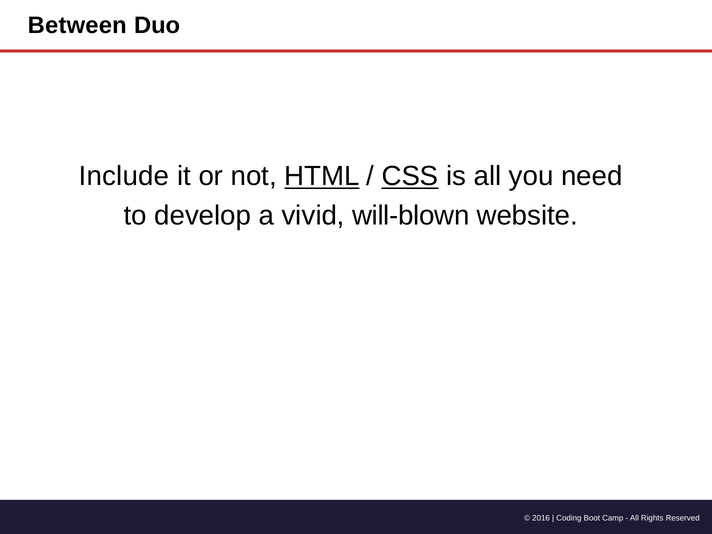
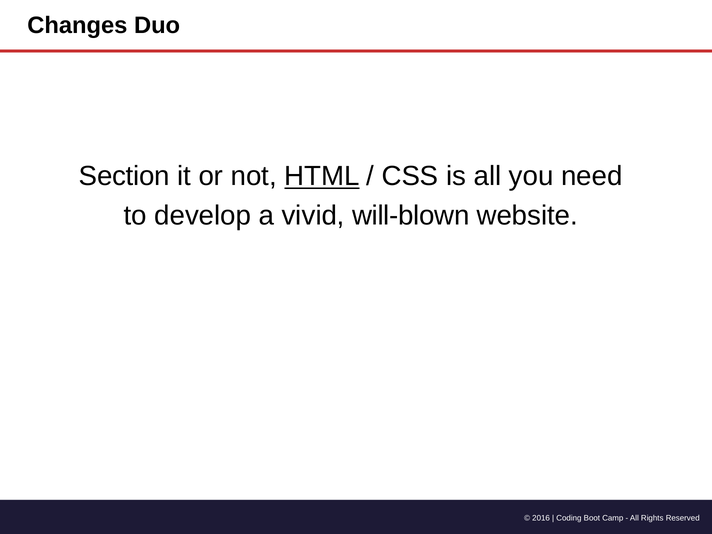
Between: Between -> Changes
Include: Include -> Section
CSS underline: present -> none
